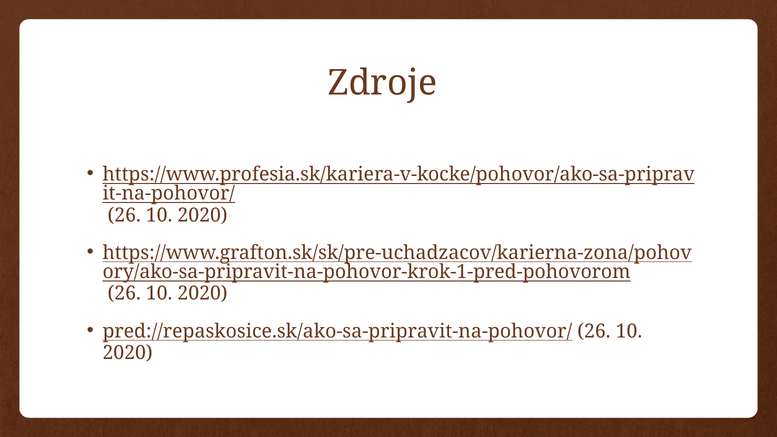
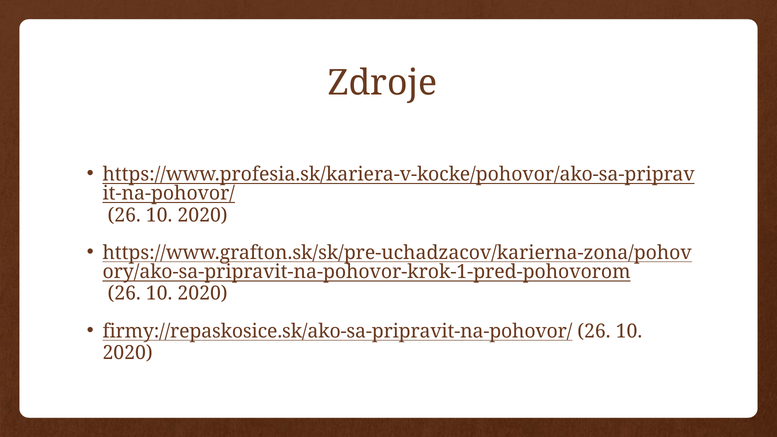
pred://repaskosice.sk/ako-sa-pripravit-na-pohovor/: pred://repaskosice.sk/ako-sa-pripravit-na-pohovor/ -> firmy://repaskosice.sk/ako-sa-pripravit-na-pohovor/
